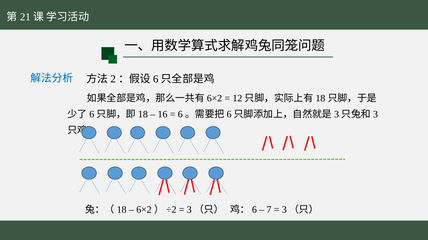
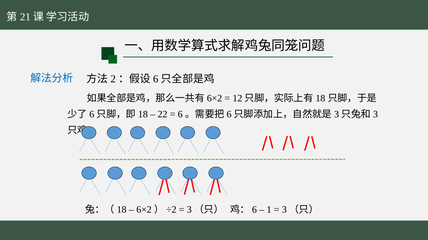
16: 16 -> 22
7: 7 -> 1
